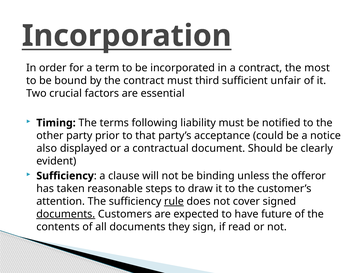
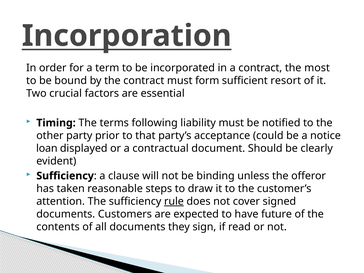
third: third -> form
unfair: unfair -> resort
also: also -> loan
documents at (66, 214) underline: present -> none
